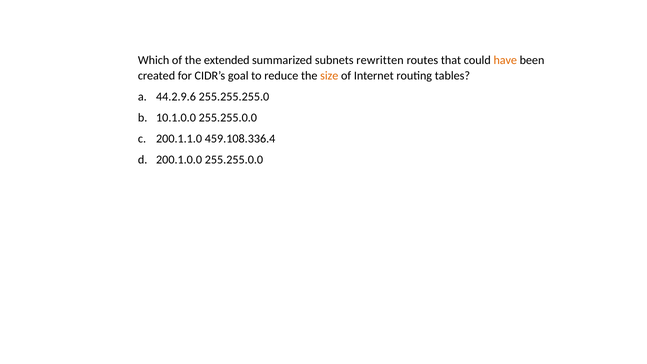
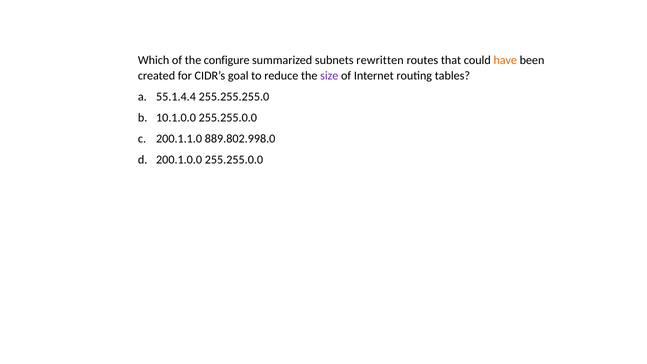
extended: extended -> configure
size colour: orange -> purple
44.2.9.6: 44.2.9.6 -> 55.1.4.4
459.108.336.4: 459.108.336.4 -> 889.802.998.0
